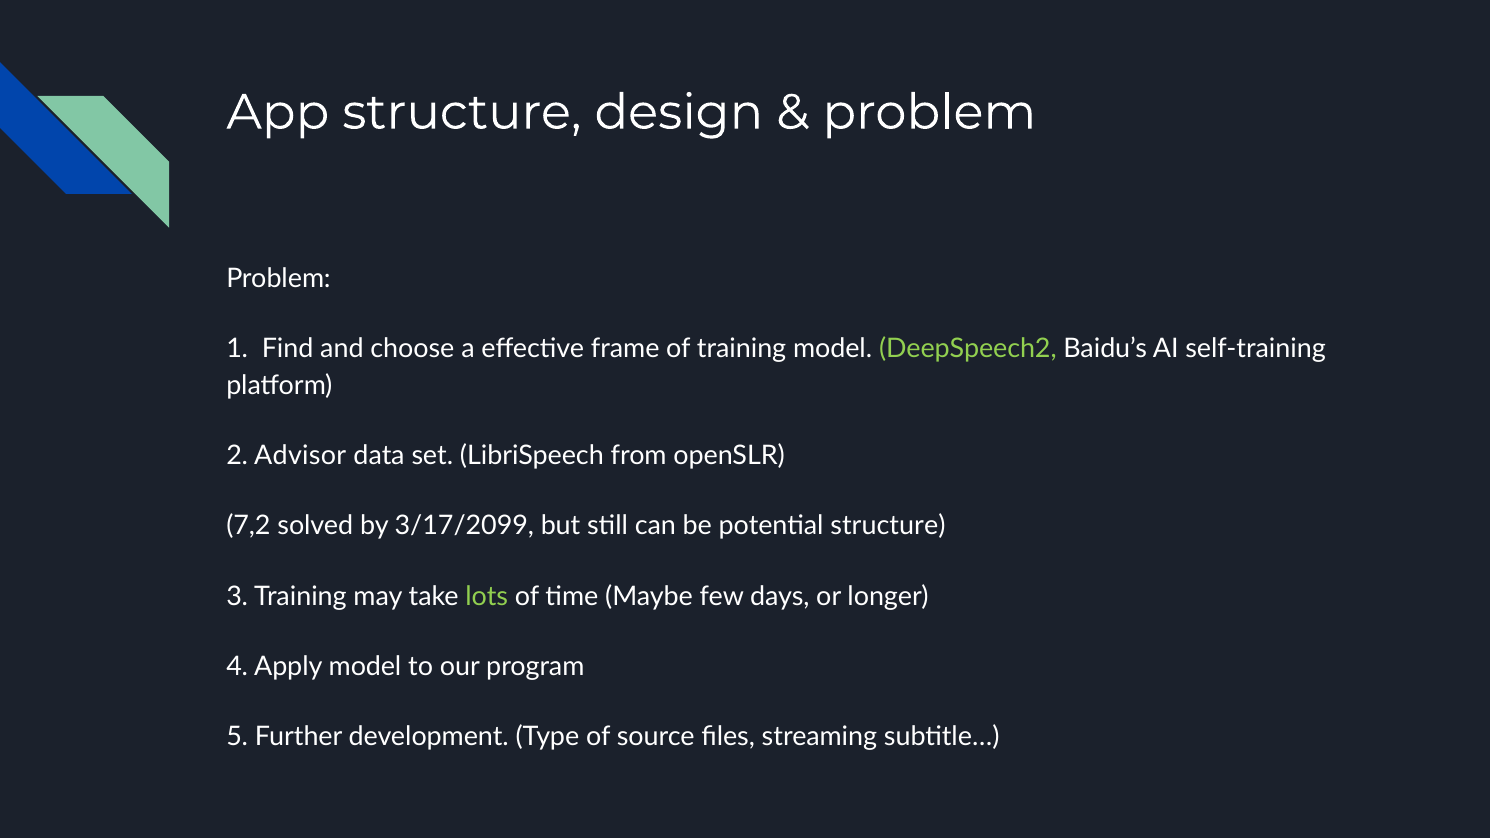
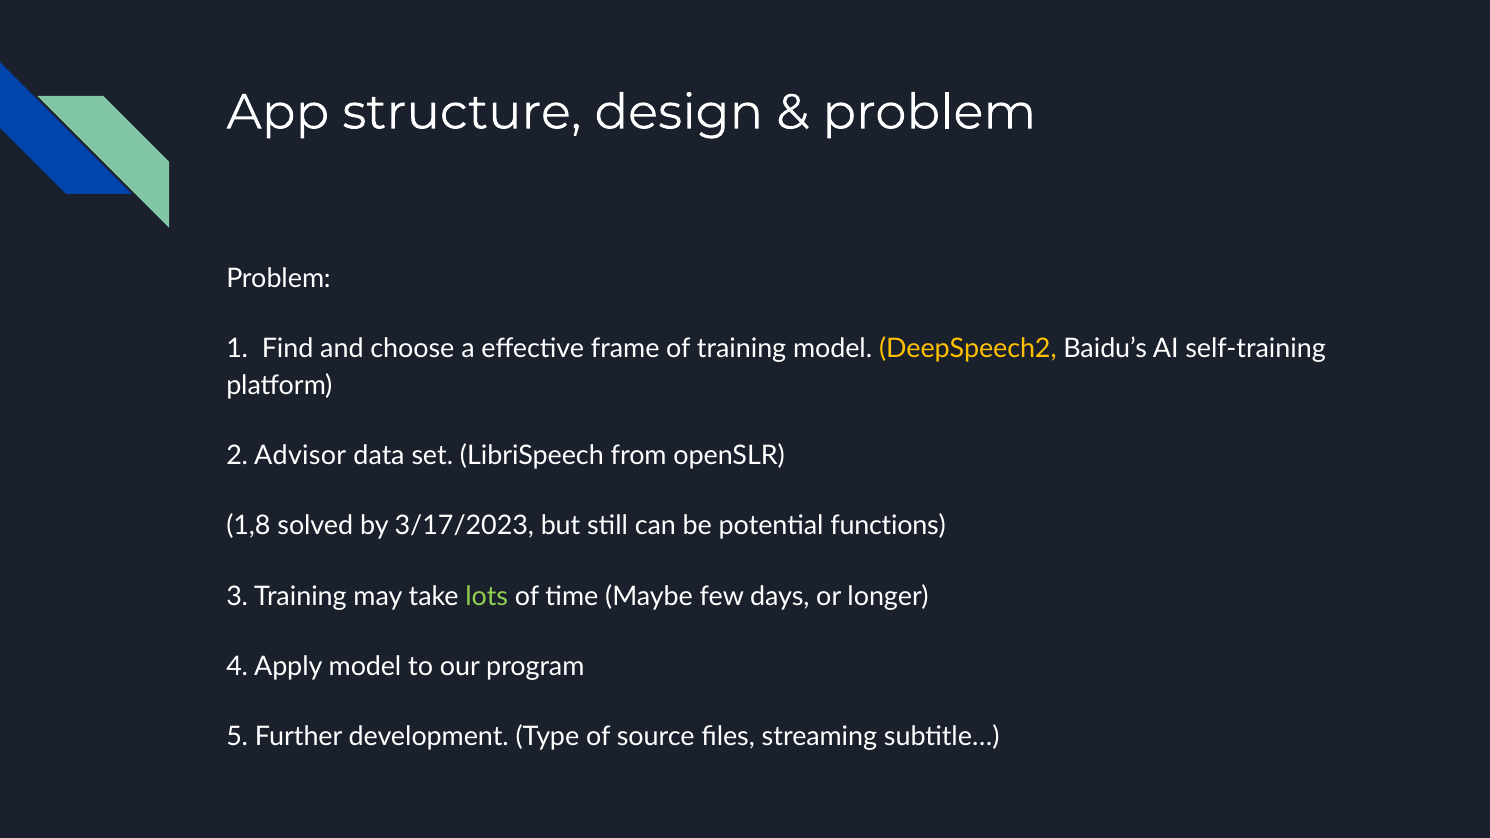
DeepSpeech2 colour: light green -> yellow
7,2: 7,2 -> 1,8
3/17/2099: 3/17/2099 -> 3/17/2023
potential structure: structure -> functions
